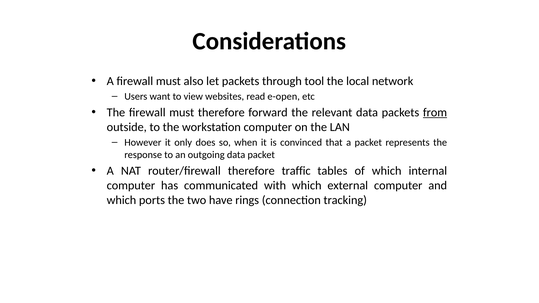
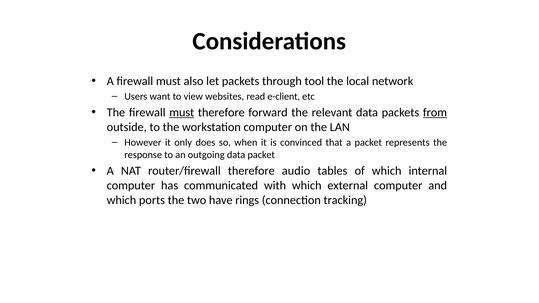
e-open: e-open -> e-client
must at (182, 113) underline: none -> present
traffic: traffic -> audio
